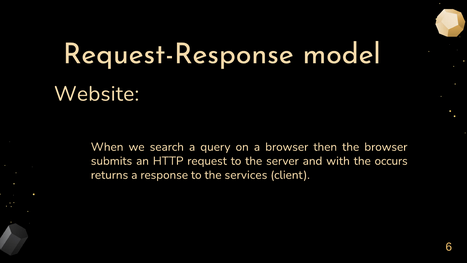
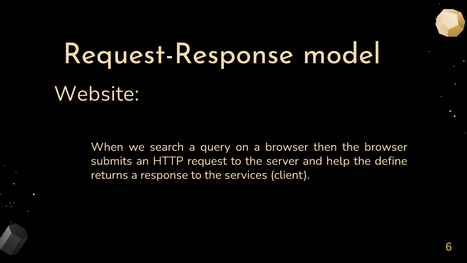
with: with -> help
occurs: occurs -> define
